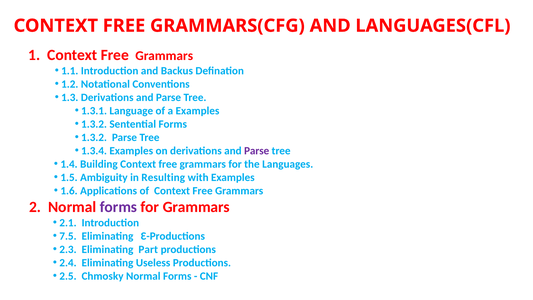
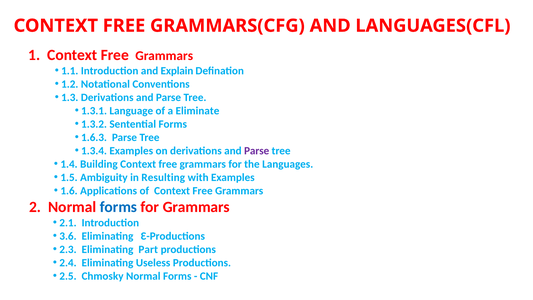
Backus: Backus -> Explain
a Examples: Examples -> Eliminate
1.3.2 at (94, 137): 1.3.2 -> 1.6.3
forms at (118, 207) colour: purple -> blue
7.5: 7.5 -> 3.6
